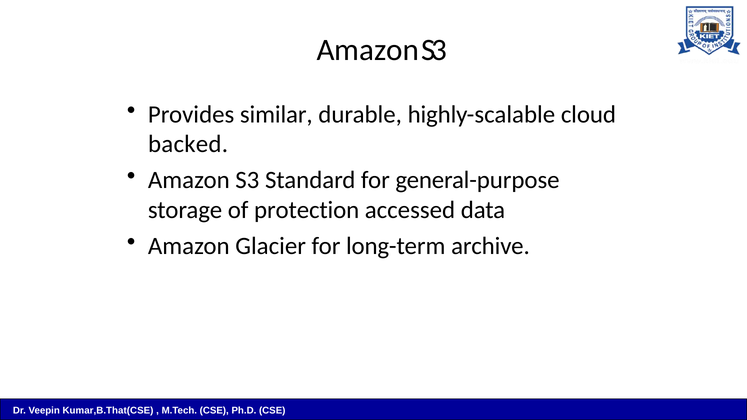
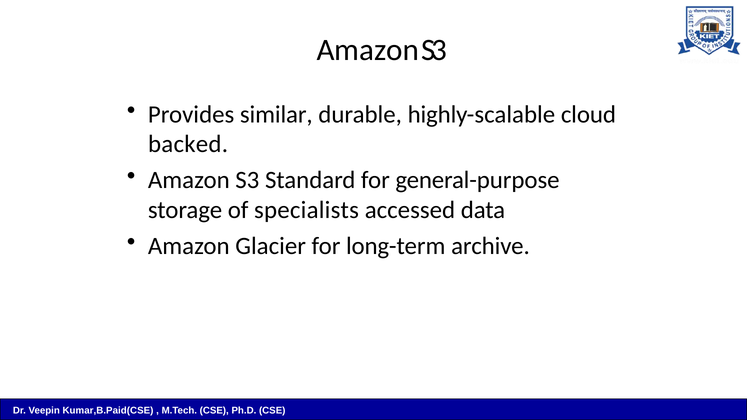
protection: protection -> specialists
Kumar,B.That(CSE: Kumar,B.That(CSE -> Kumar,B.Paid(CSE
